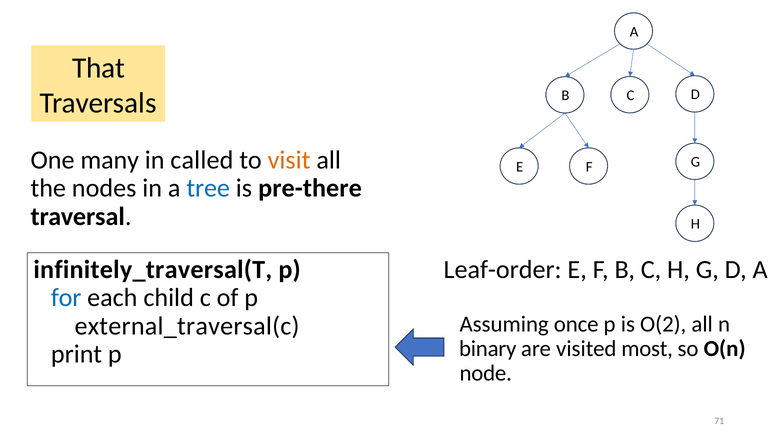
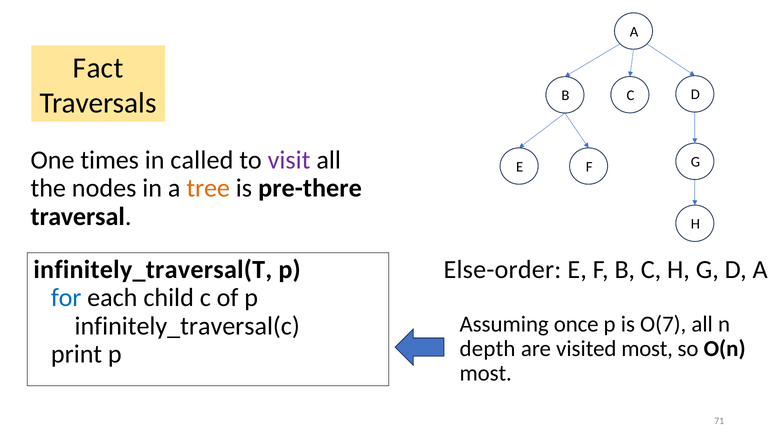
That: That -> Fact
many: many -> times
visit colour: orange -> purple
tree colour: blue -> orange
Leaf-order: Leaf-order -> Else-order
O(2: O(2 -> O(7
external_traversal(c: external_traversal(c -> infinitely_traversal(c
binary: binary -> depth
node at (486, 373): node -> most
